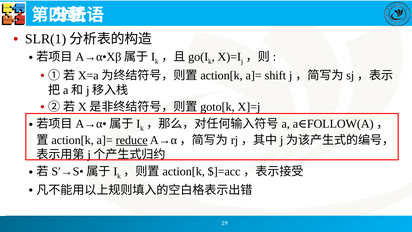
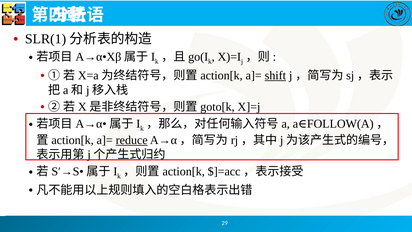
shift underline: none -> present
